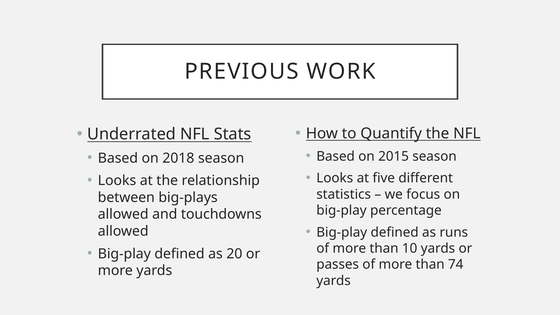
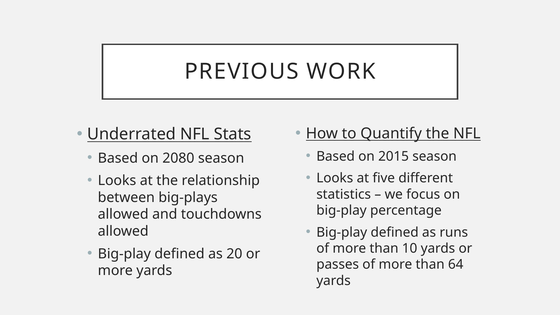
2018: 2018 -> 2080
74: 74 -> 64
